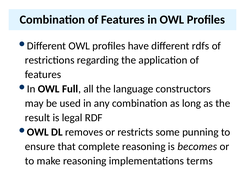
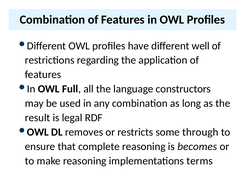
rdfs: rdfs -> well
punning: punning -> through
